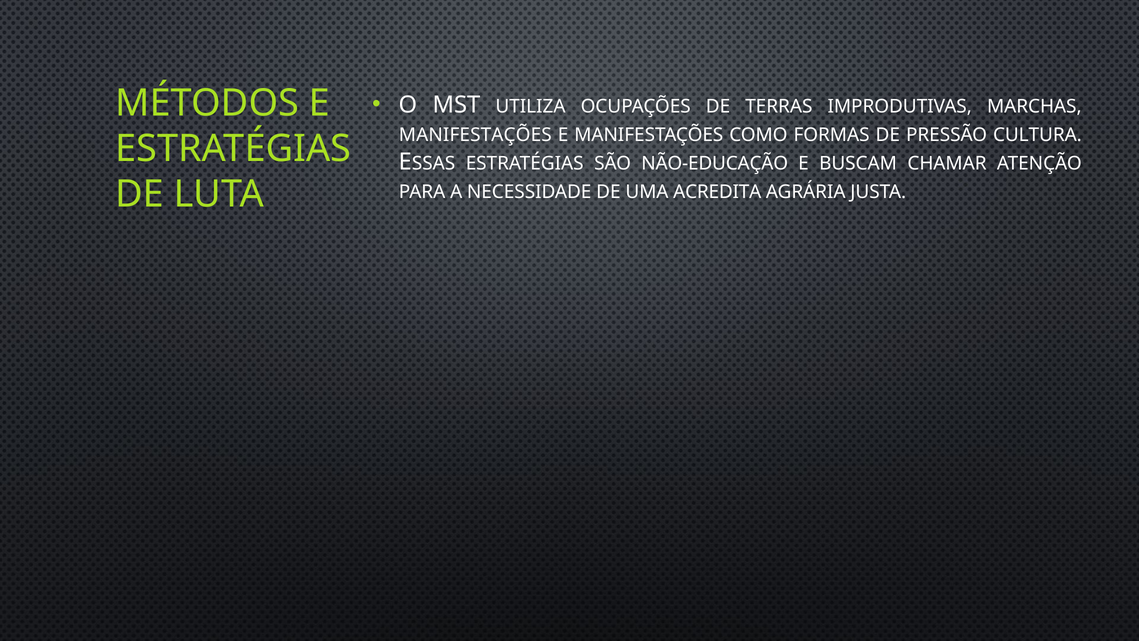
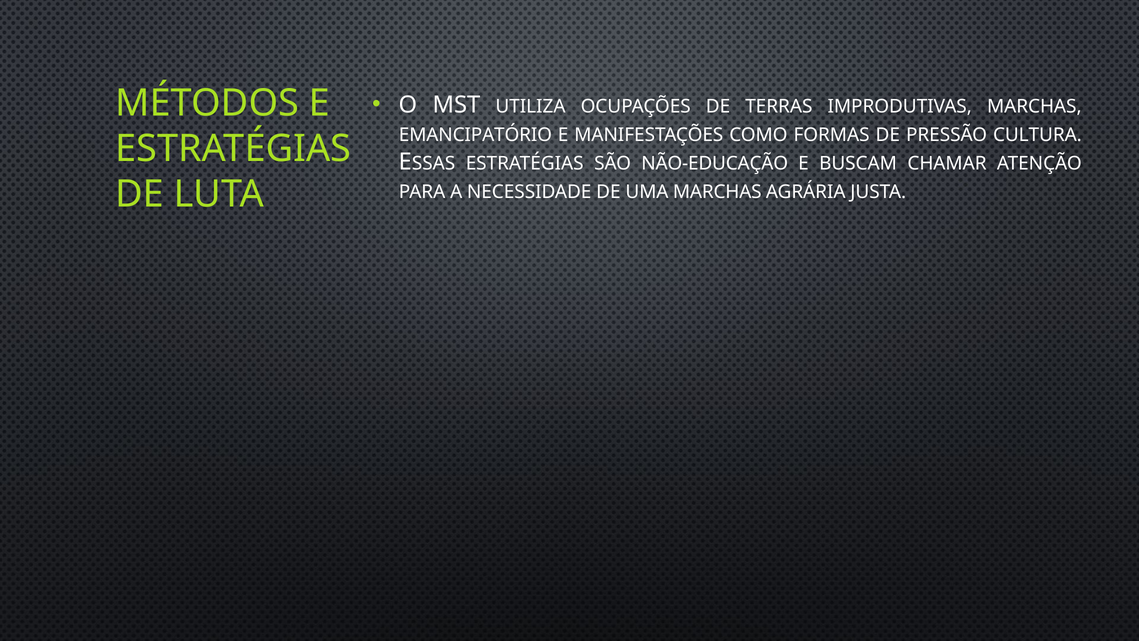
MANIFESTAÇÕES at (475, 135): MANIFESTAÇÕES -> EMANCIPATÓRIO
UMA ACREDITA: ACREDITA -> MARCHAS
